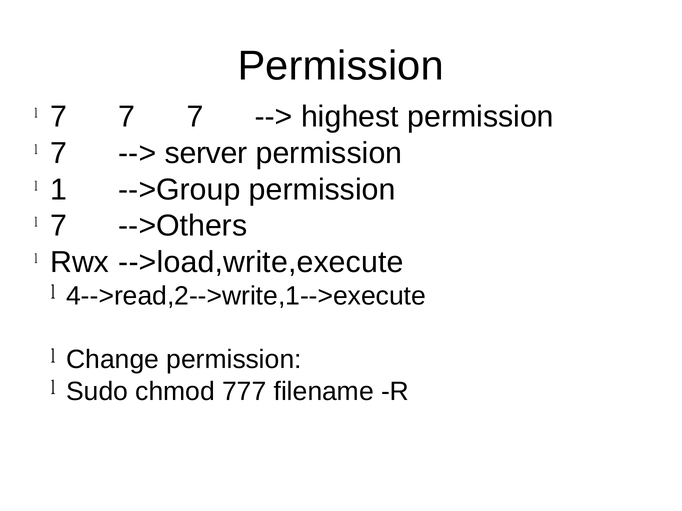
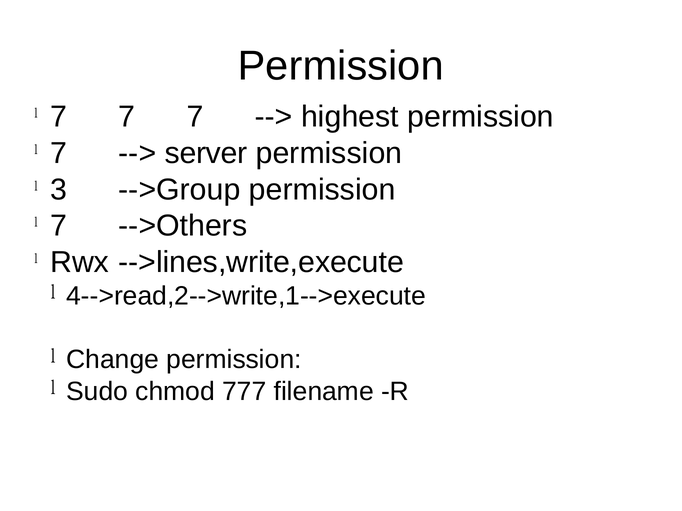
1: 1 -> 3
-->load,write,execute: -->load,write,execute -> -->lines,write,execute
